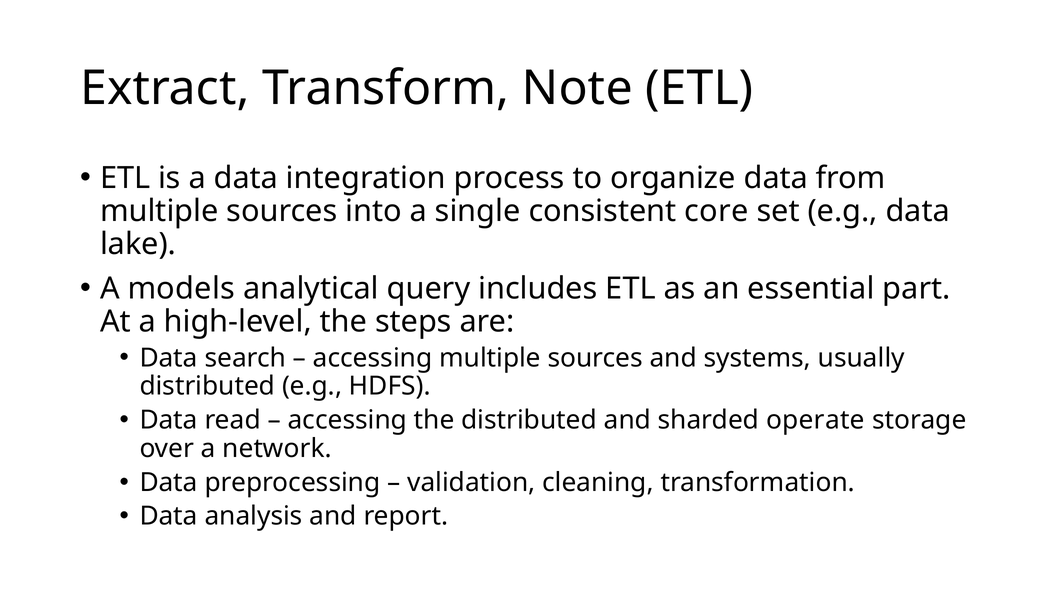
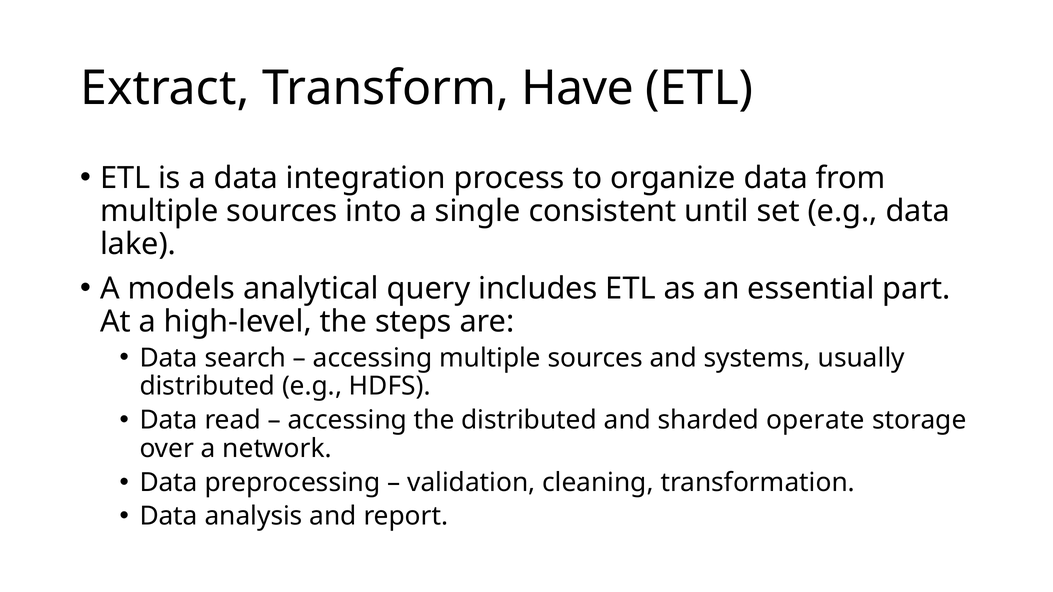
Note: Note -> Have
core: core -> until
